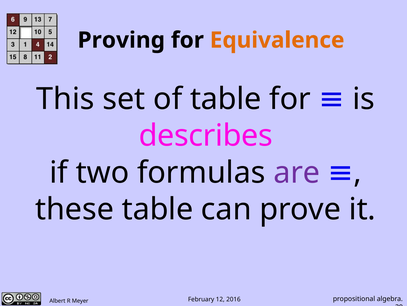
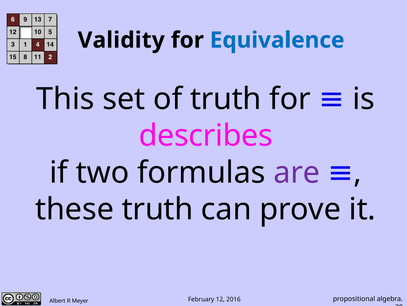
Proving: Proving -> Validity
Equivalence colour: orange -> blue
of table: table -> truth
these table: table -> truth
